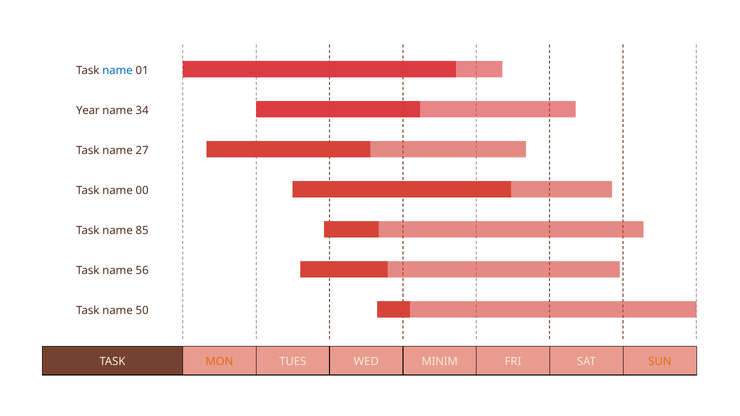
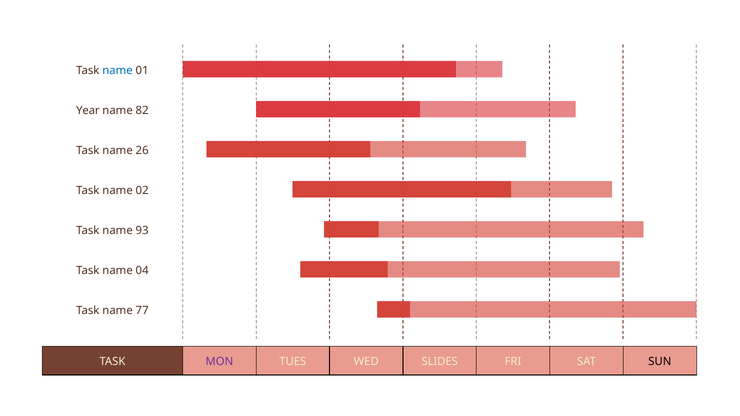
34: 34 -> 82
27: 27 -> 26
00: 00 -> 02
85: 85 -> 93
56: 56 -> 04
50: 50 -> 77
MON colour: orange -> purple
MINIM: MINIM -> SLIDES
SUN colour: orange -> black
